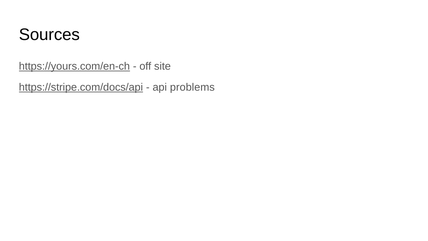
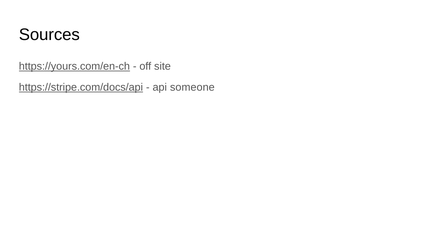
problems: problems -> someone
